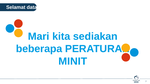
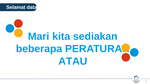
MINIT: MINIT -> ATAU
